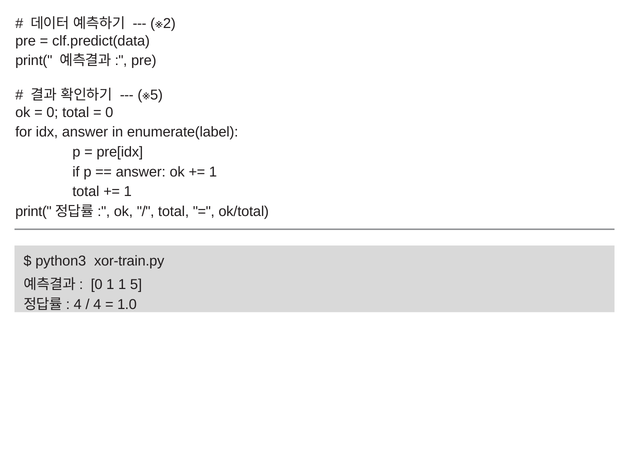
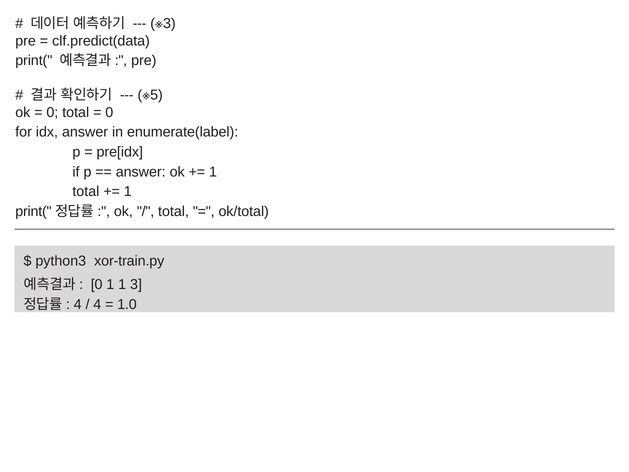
2 at (169, 24): 2 -> 3
1 5: 5 -> 3
